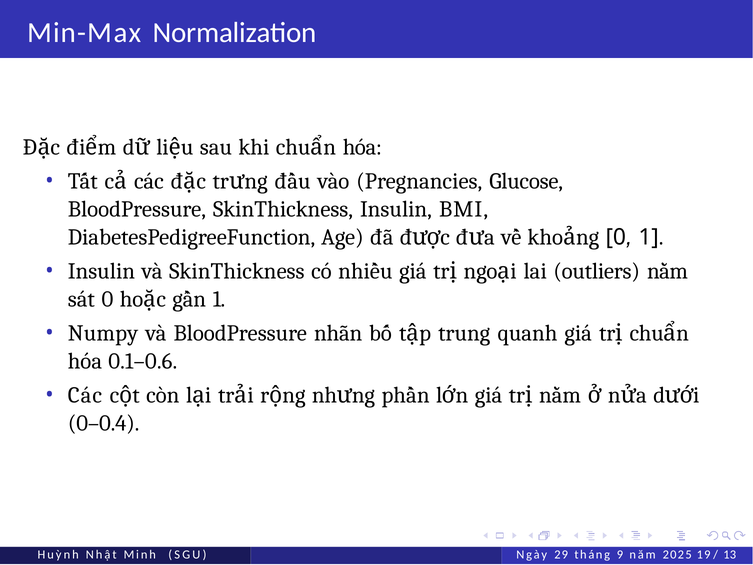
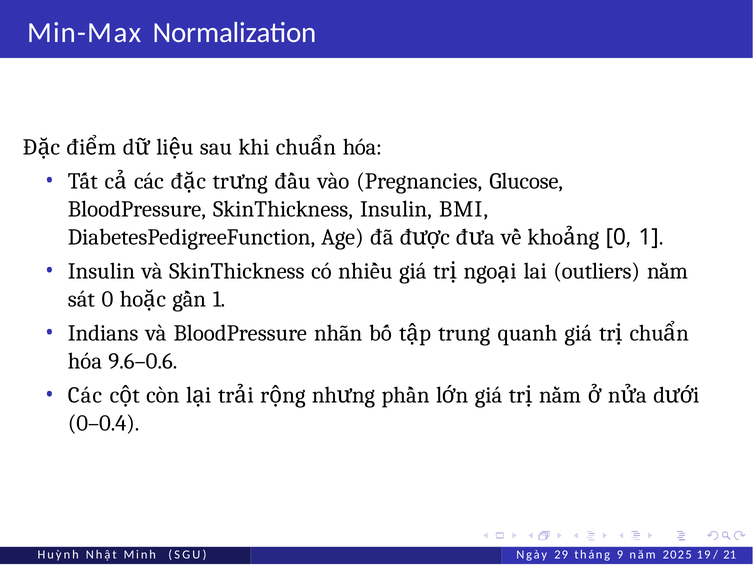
Numpy: Numpy -> Indians
0.1–0.6: 0.1–0.6 -> 9.6–0.6
13: 13 -> 21
